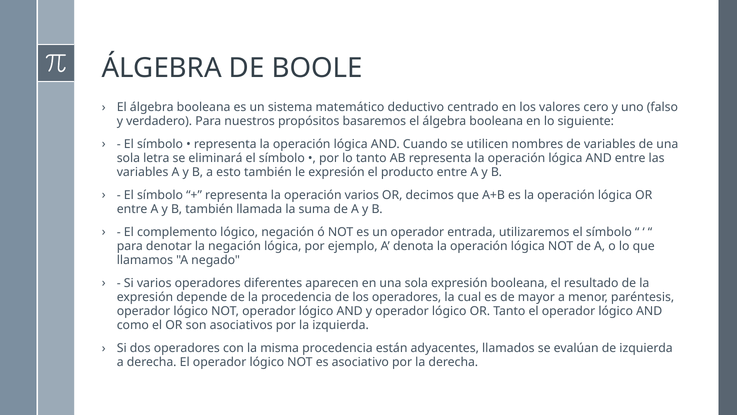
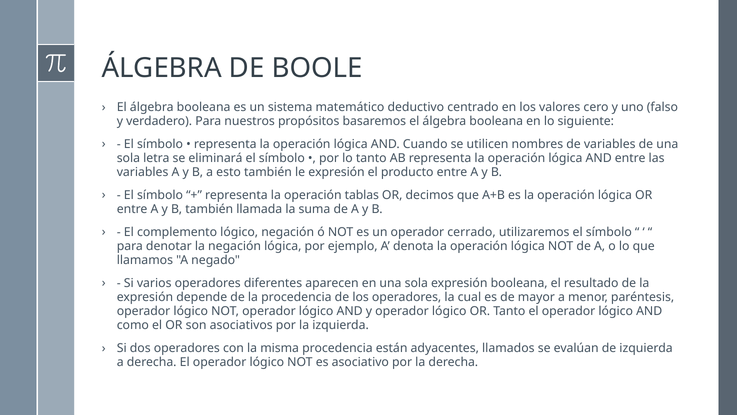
operación varios: varios -> tablas
entrada: entrada -> cerrado
